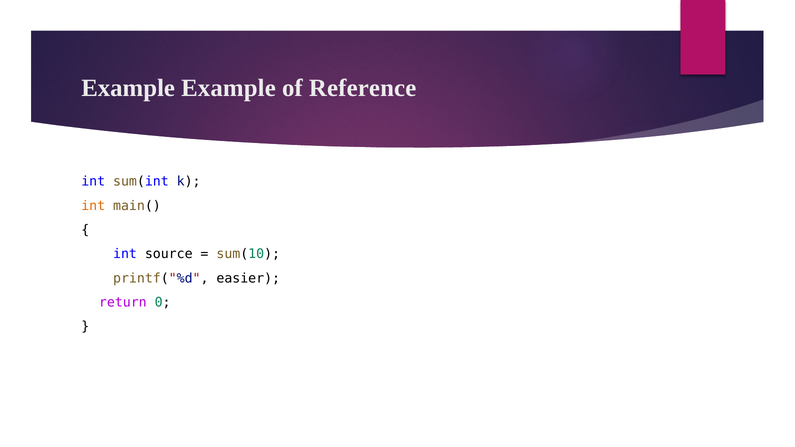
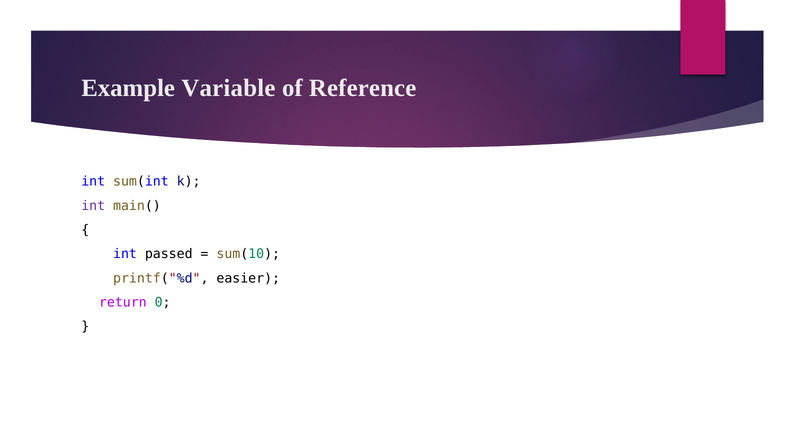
Example Example: Example -> Variable
int at (93, 206) colour: orange -> purple
source: source -> passed
